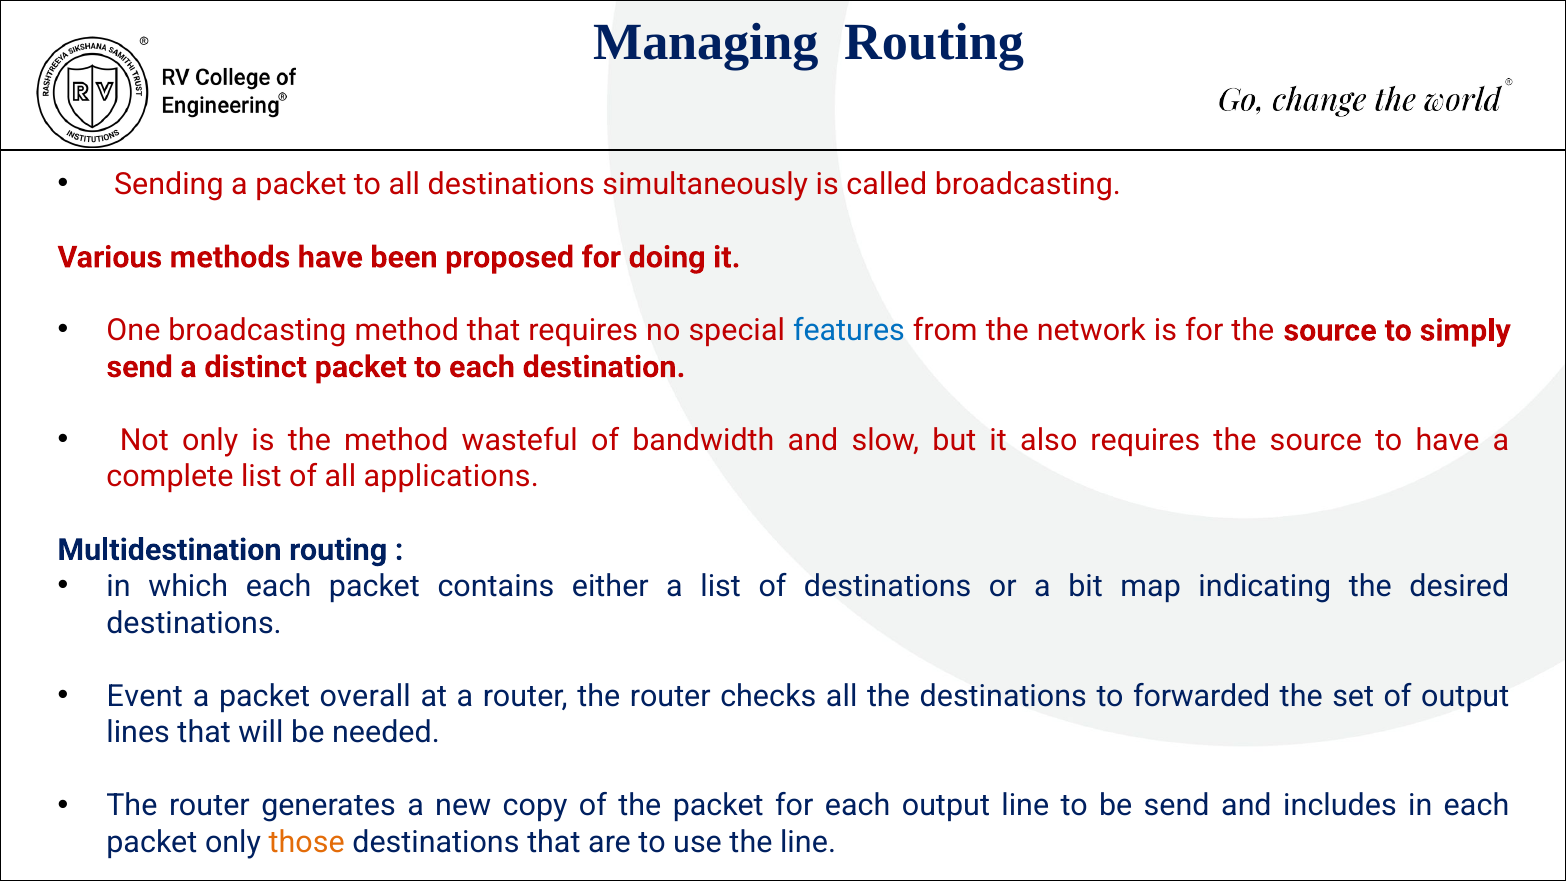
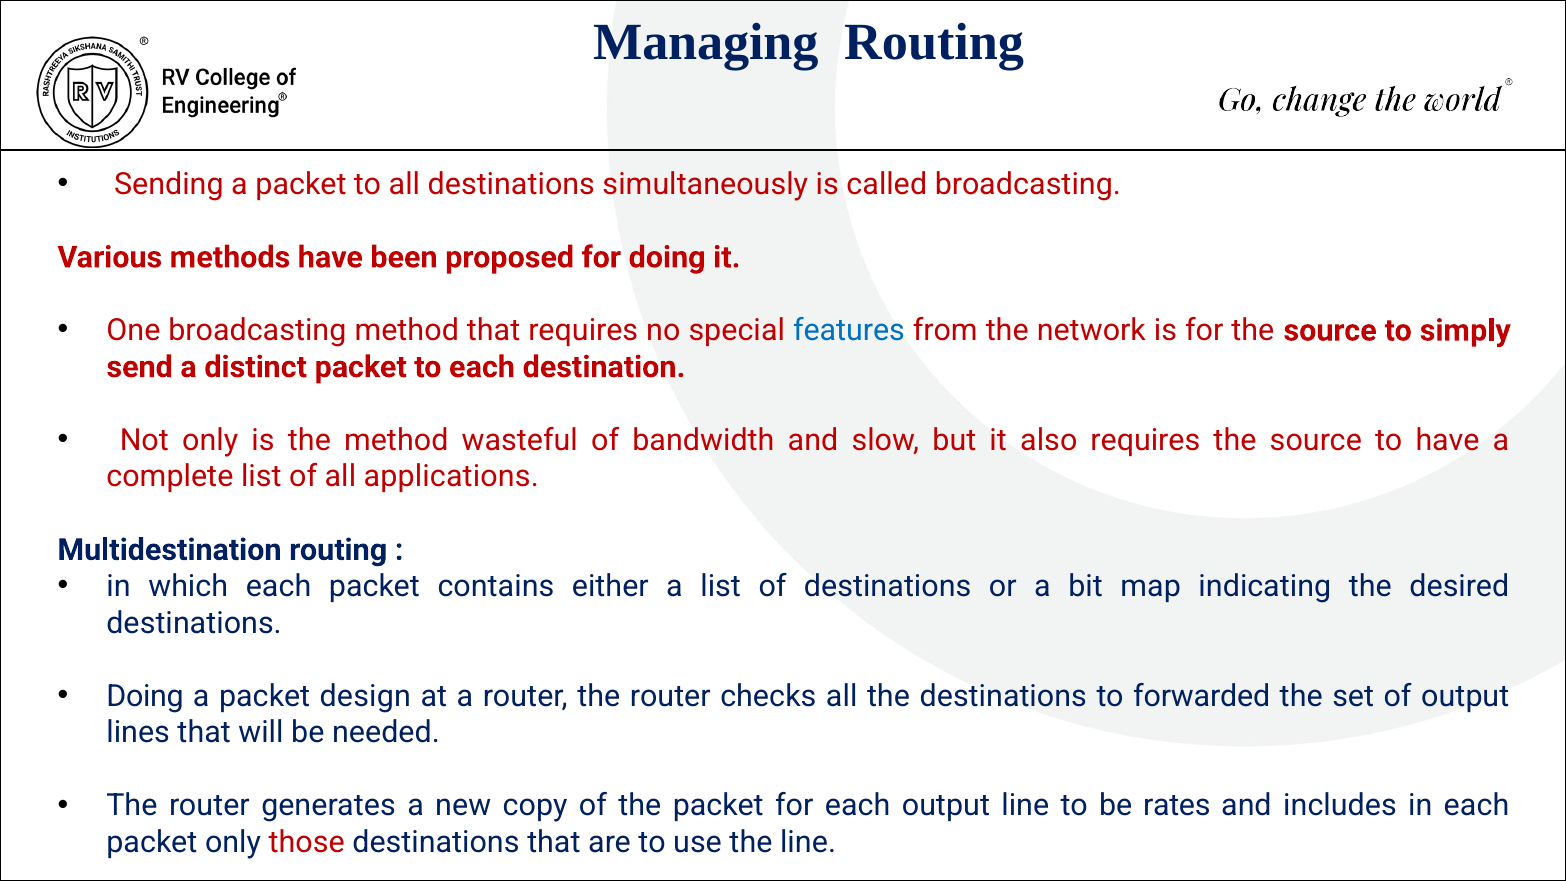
Event at (145, 696): Event -> Doing
overall: overall -> design
be send: send -> rates
those colour: orange -> red
